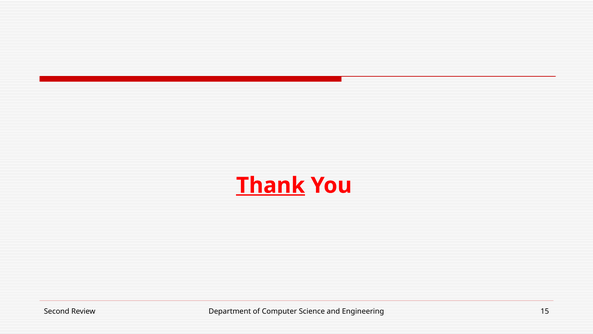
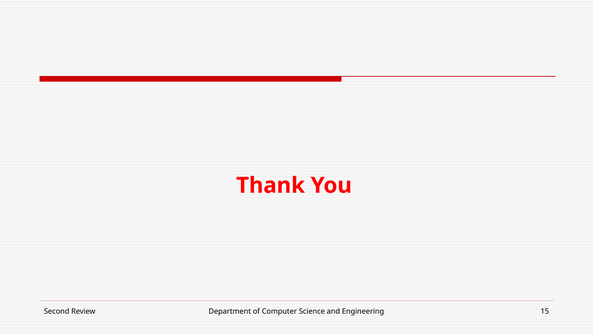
Thank underline: present -> none
